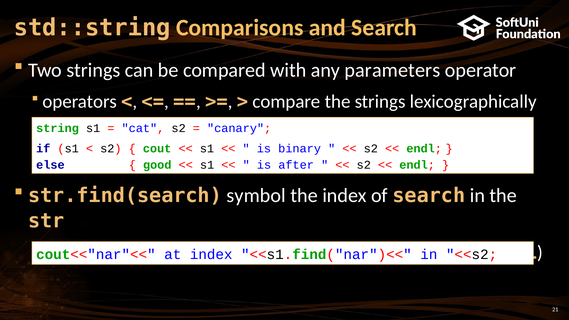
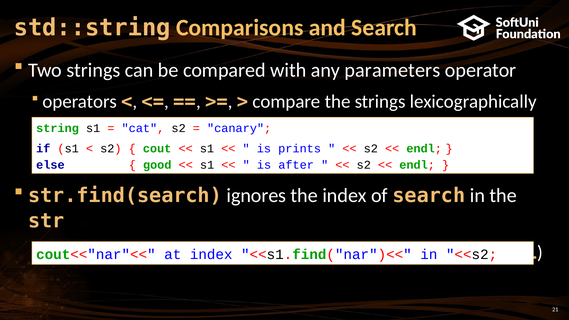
binary: binary -> prints
symbol: symbol -> ignores
